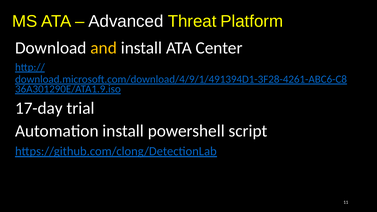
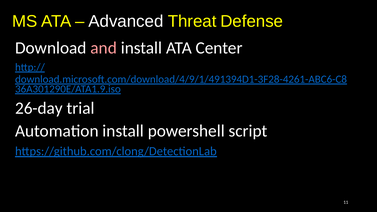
Platform: Platform -> Defense
and colour: yellow -> pink
17-day: 17-day -> 26-day
